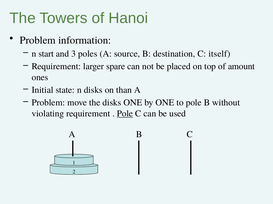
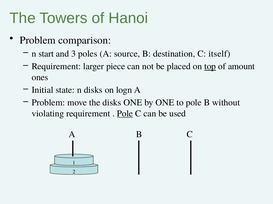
information: information -> comparison
spare: spare -> piece
top underline: none -> present
than: than -> logn
